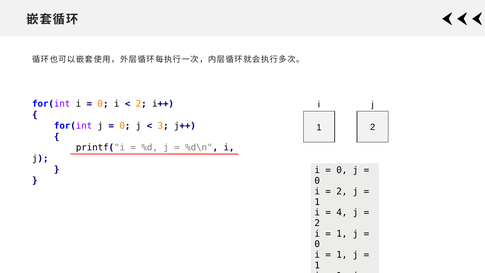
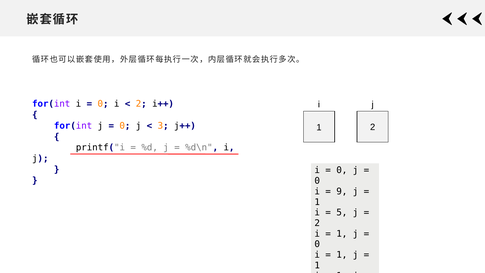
2 at (342, 191): 2 -> 9
4: 4 -> 5
